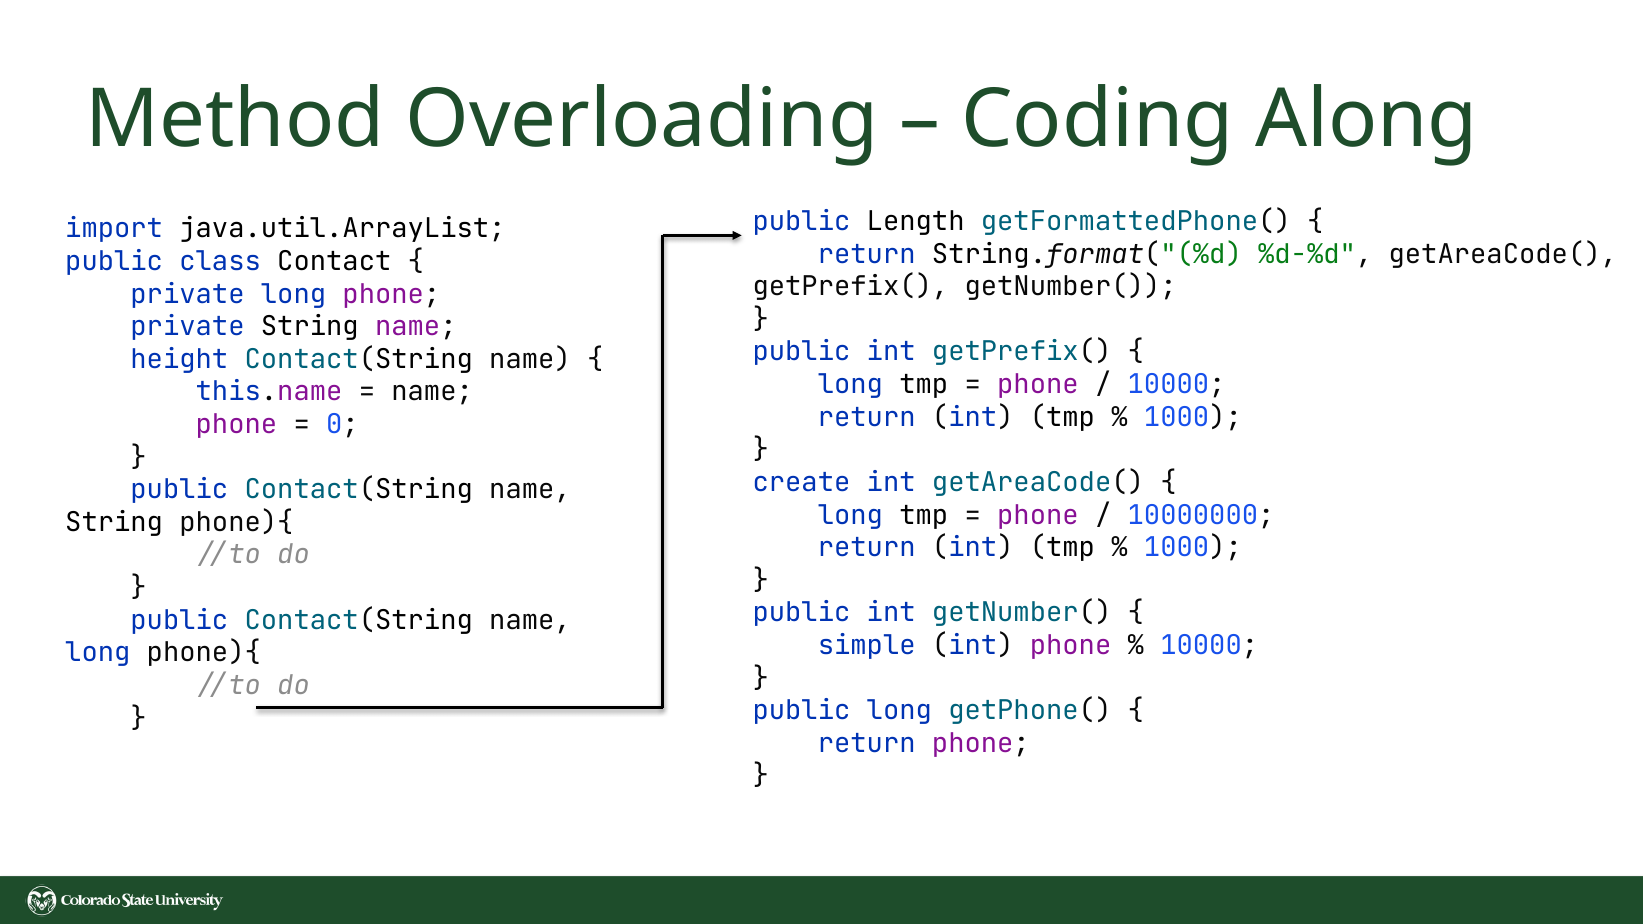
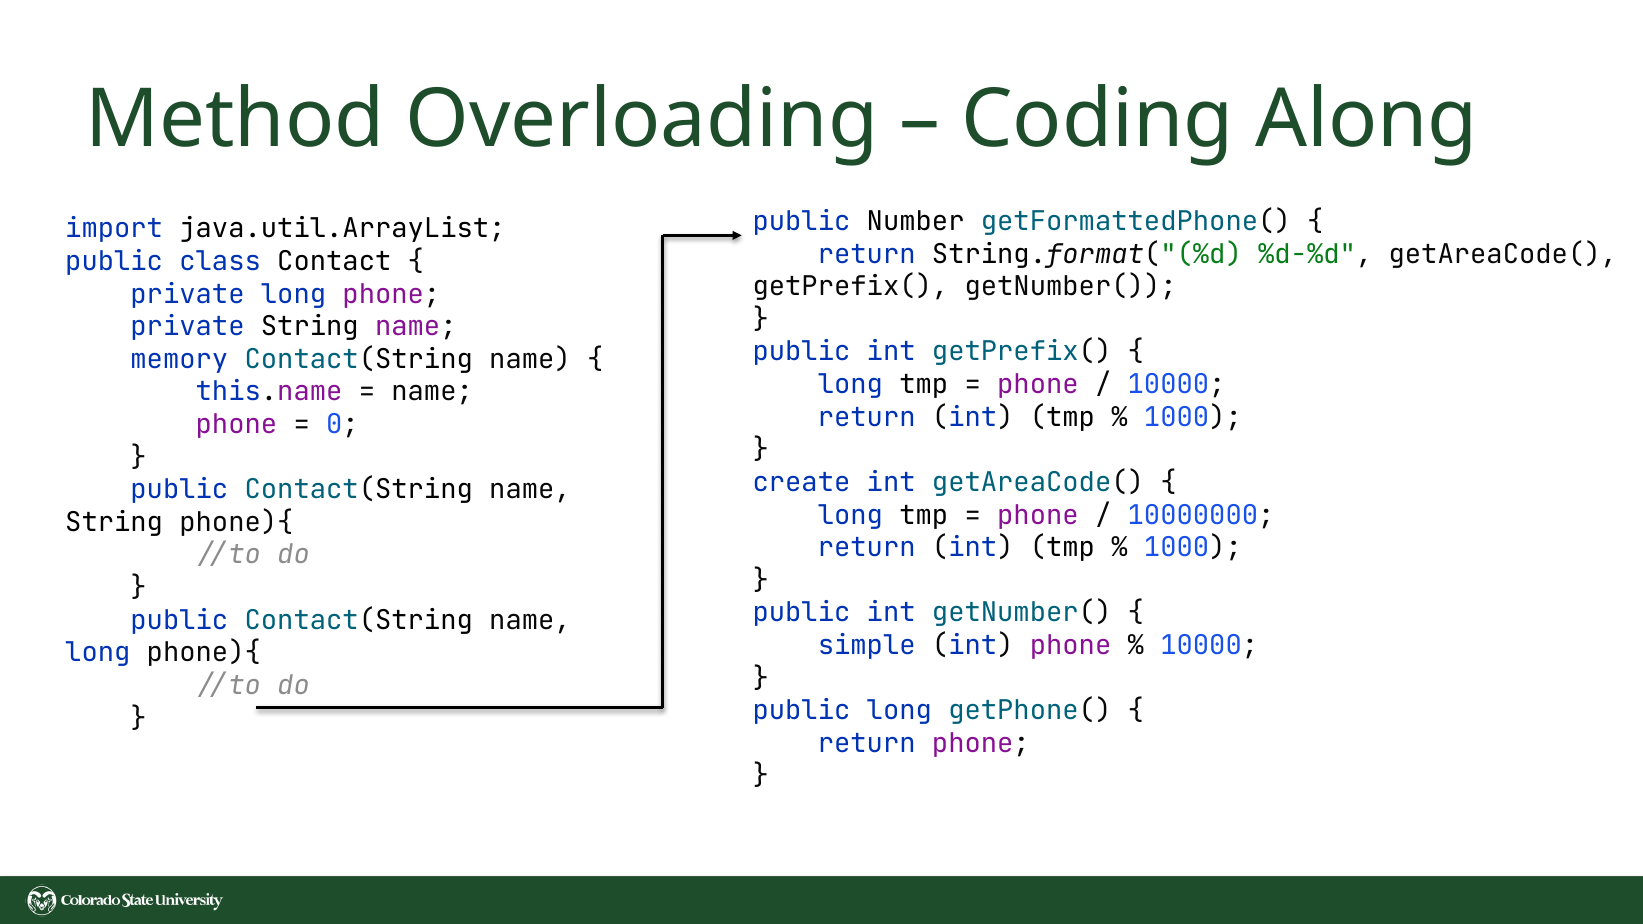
Length: Length -> Number
height: height -> memory
